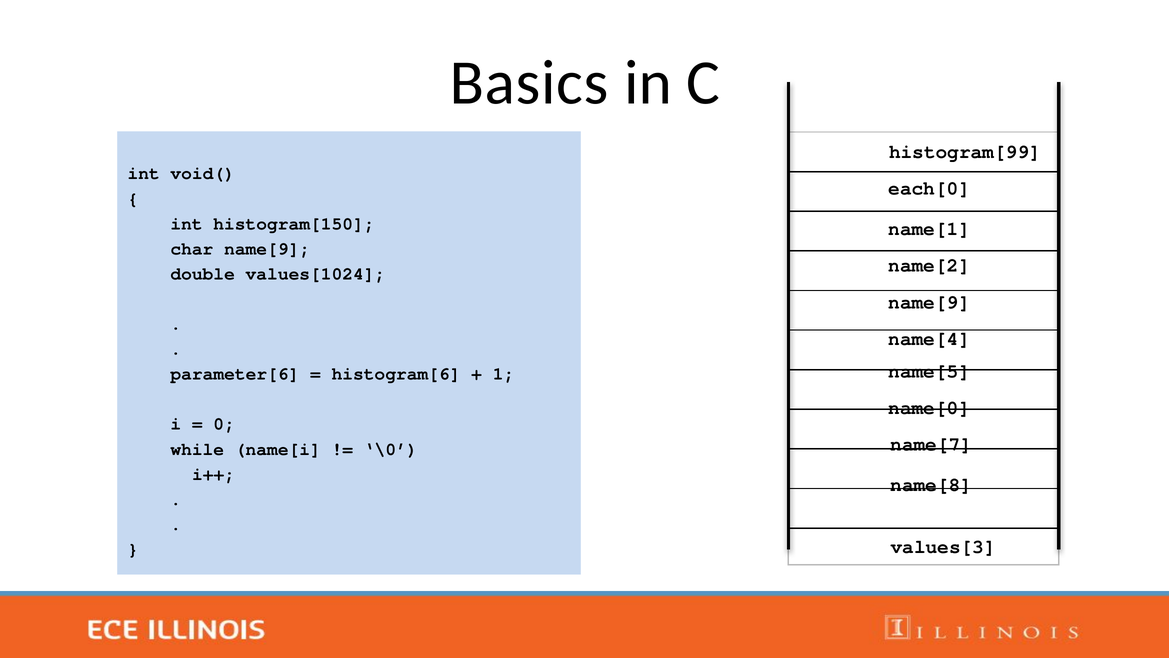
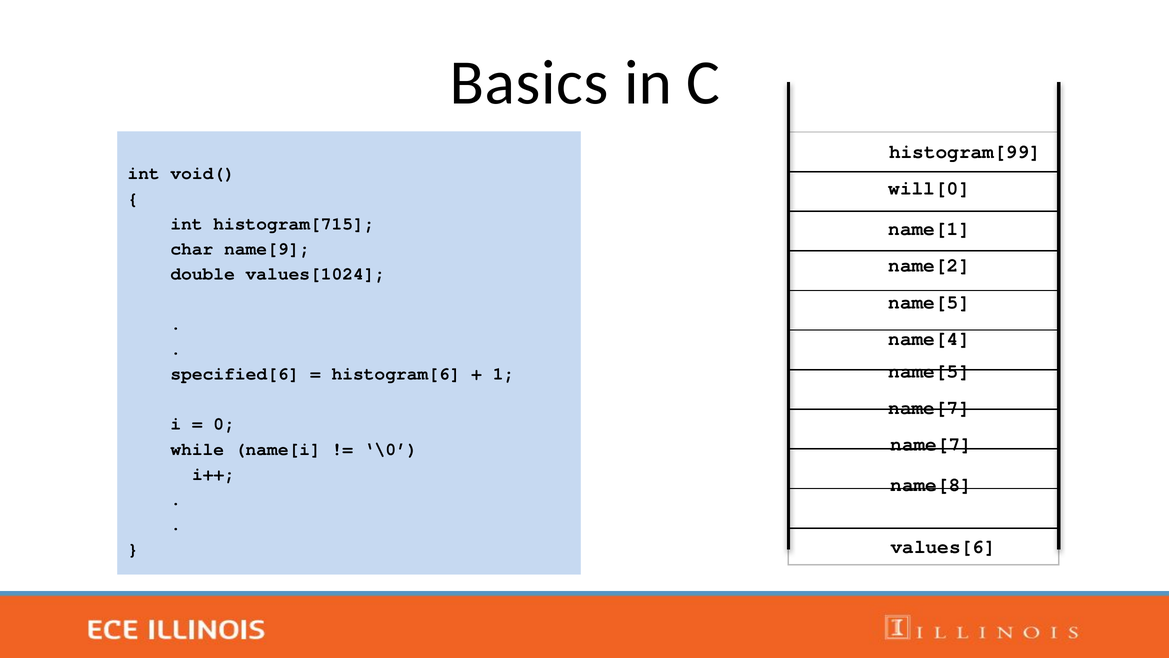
each[0: each[0 -> will[0
histogram[150: histogram[150 -> histogram[715
name[9 at (929, 302): name[9 -> name[5
parameter[6: parameter[6 -> specified[6
name[0 at (929, 407): name[0 -> name[7
values[3: values[3 -> values[6
